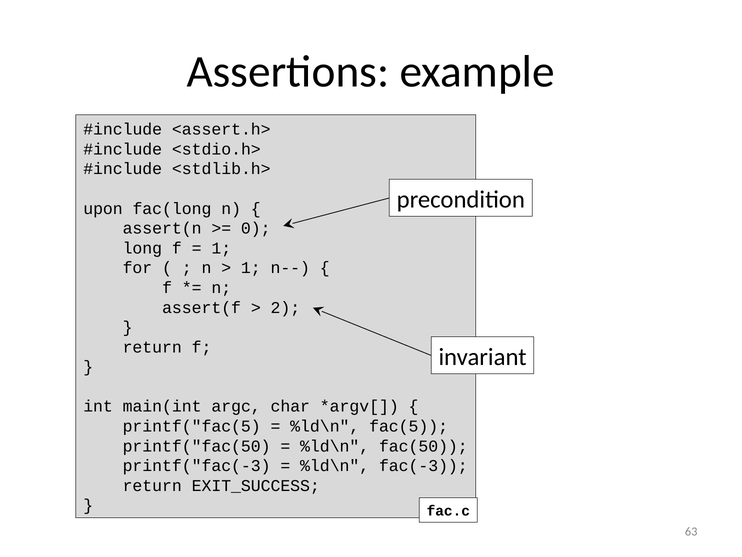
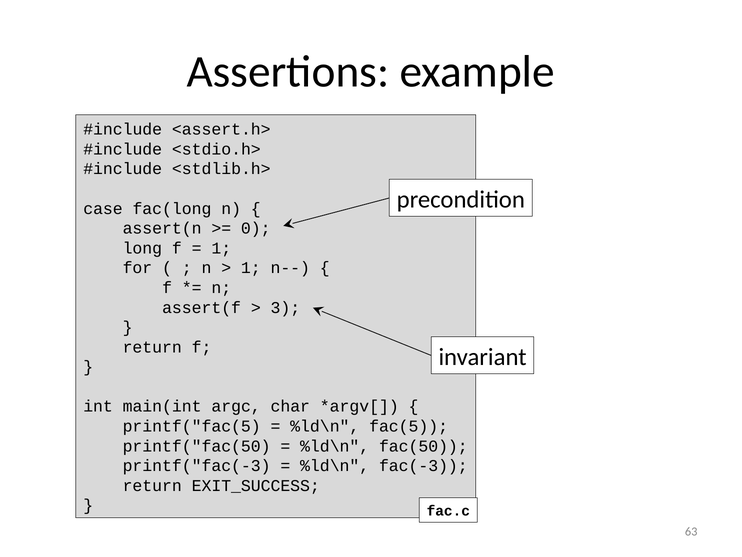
upon: upon -> case
2: 2 -> 3
